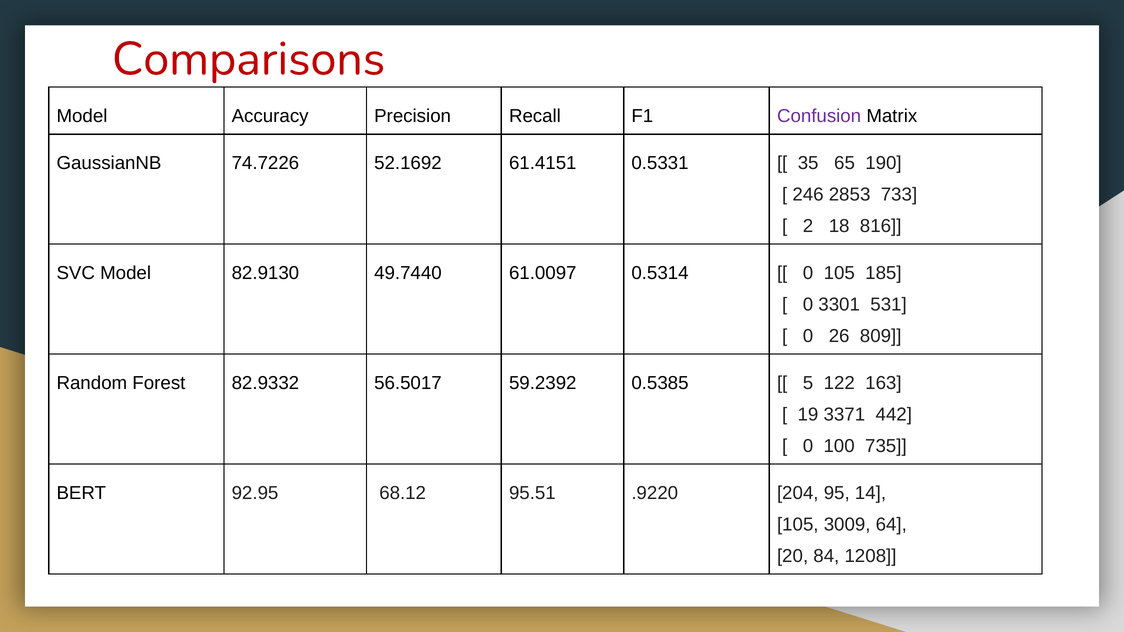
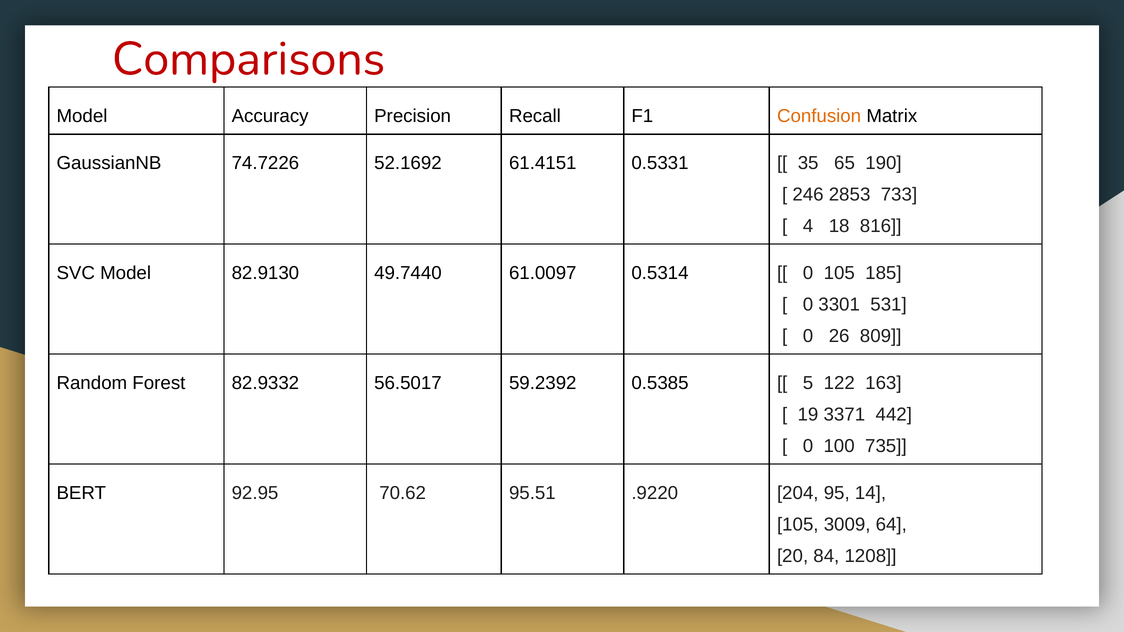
Confusion colour: purple -> orange
2: 2 -> 4
68.12: 68.12 -> 70.62
